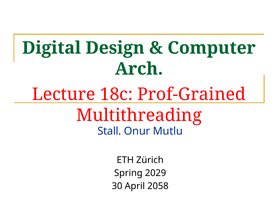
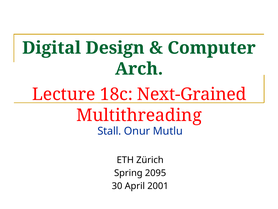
Prof-Grained: Prof-Grained -> Next-Grained
2029: 2029 -> 2095
2058: 2058 -> 2001
